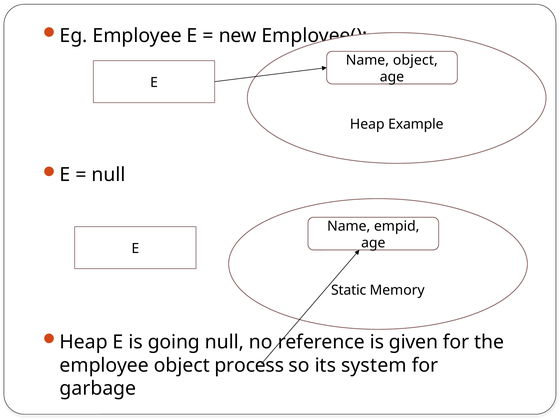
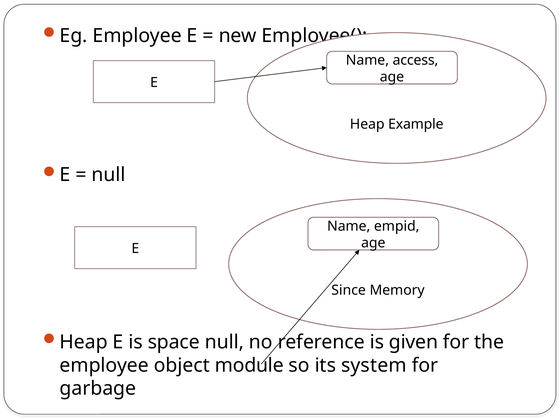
Name object: object -> access
Static: Static -> Since
going: going -> space
process: process -> module
